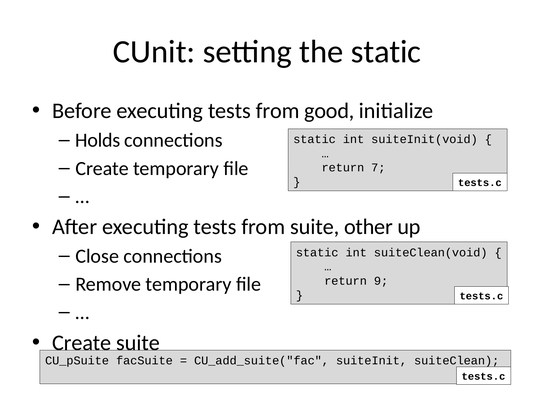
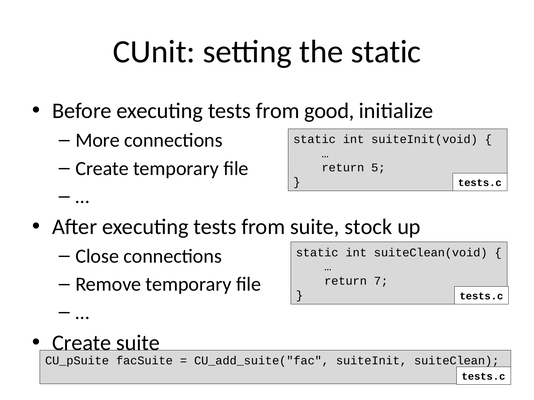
Holds: Holds -> More
7: 7 -> 5
other: other -> stock
9: 9 -> 7
